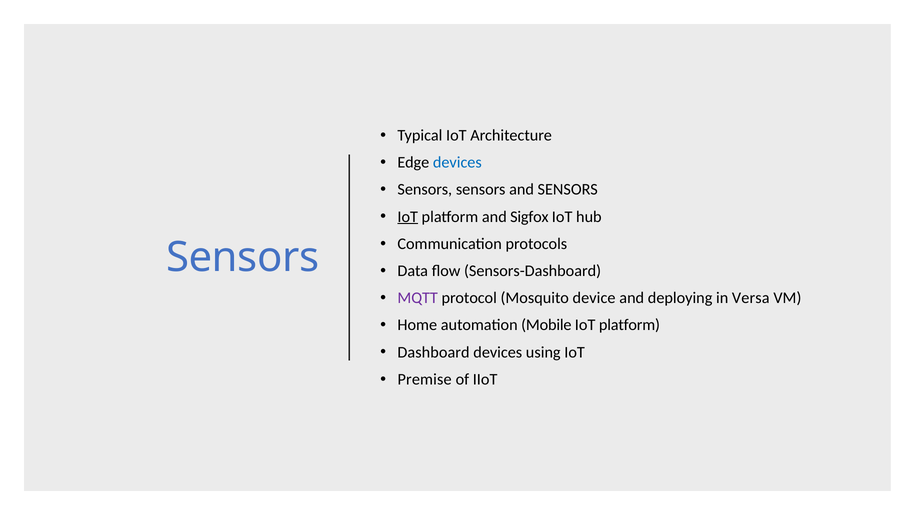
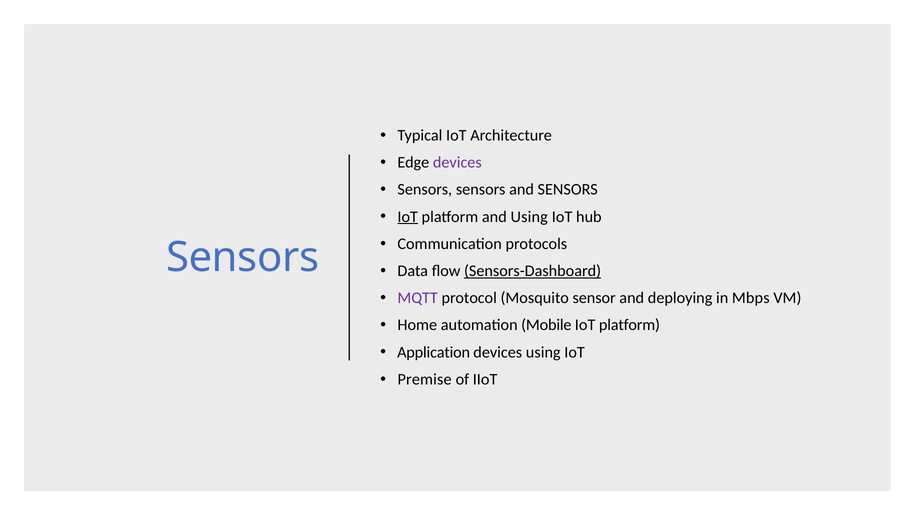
devices at (457, 162) colour: blue -> purple
and Sigfox: Sigfox -> Using
Sensors-Dashboard underline: none -> present
device: device -> sensor
Versa: Versa -> Mbps
Dashboard: Dashboard -> Application
